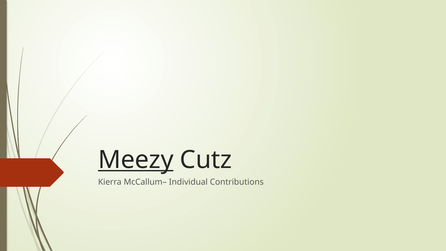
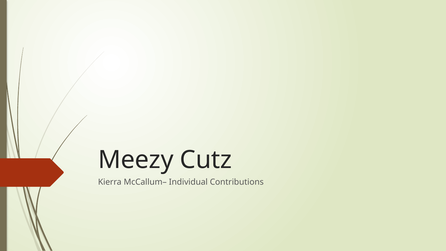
Meezy underline: present -> none
